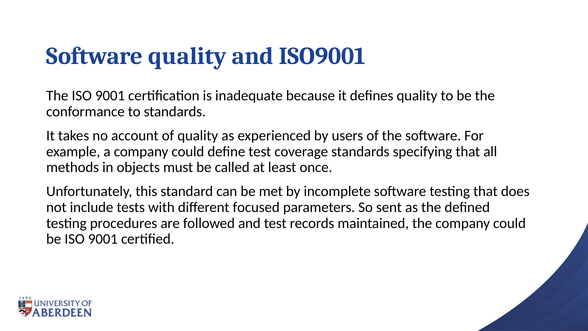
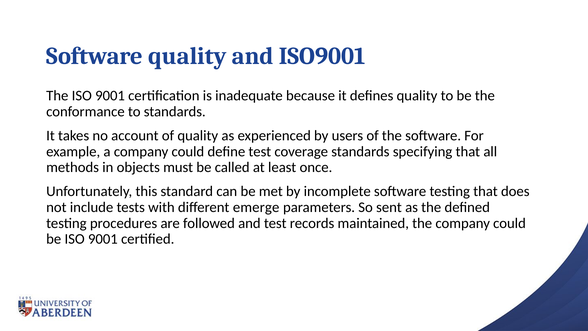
focused: focused -> emerge
